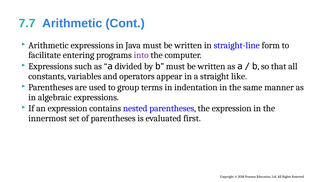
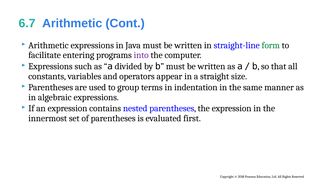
7.7: 7.7 -> 6.7
form colour: black -> green
like: like -> size
